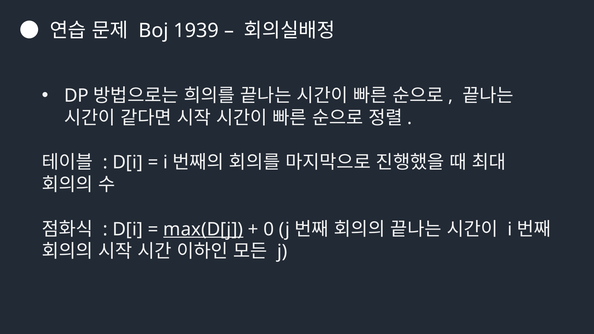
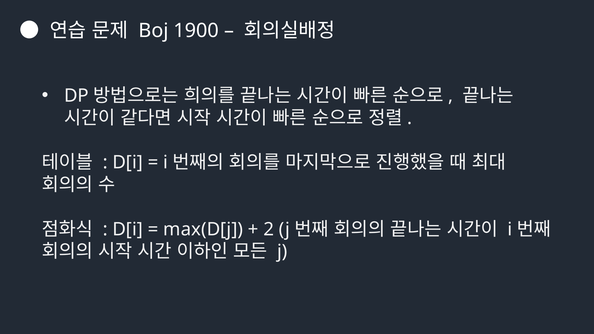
1939: 1939 -> 1900
max(D[j underline: present -> none
0: 0 -> 2
